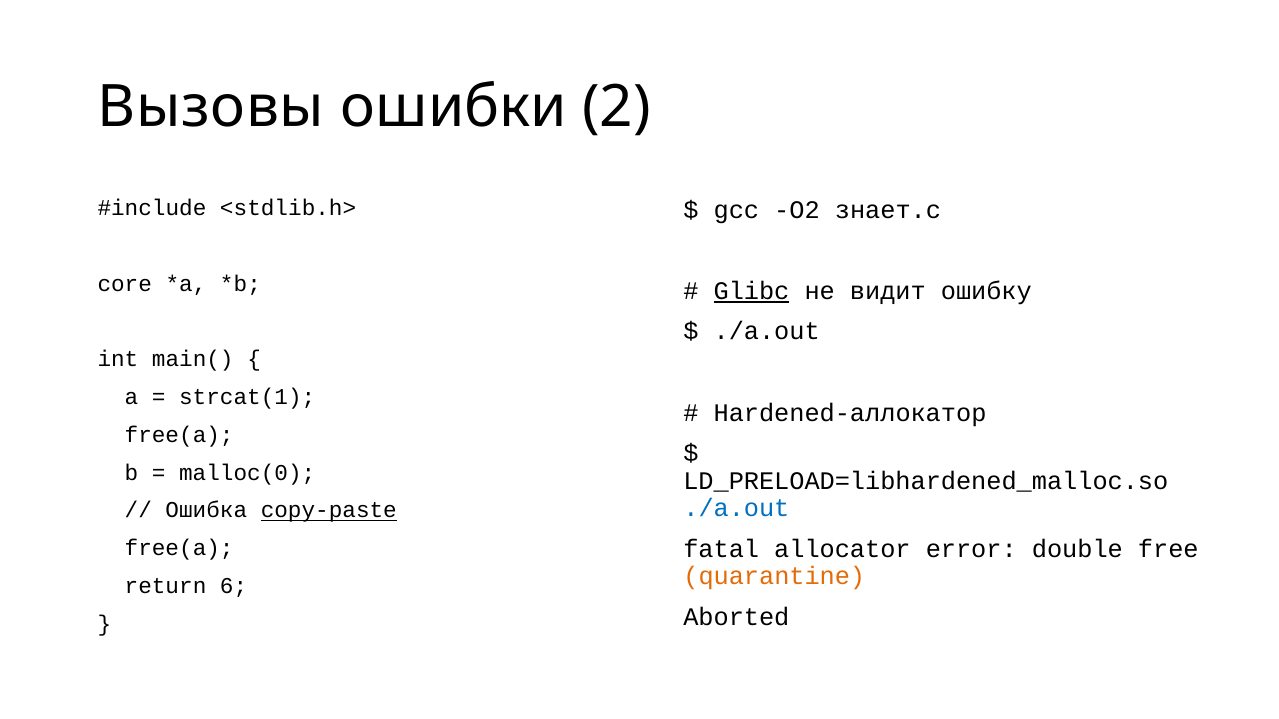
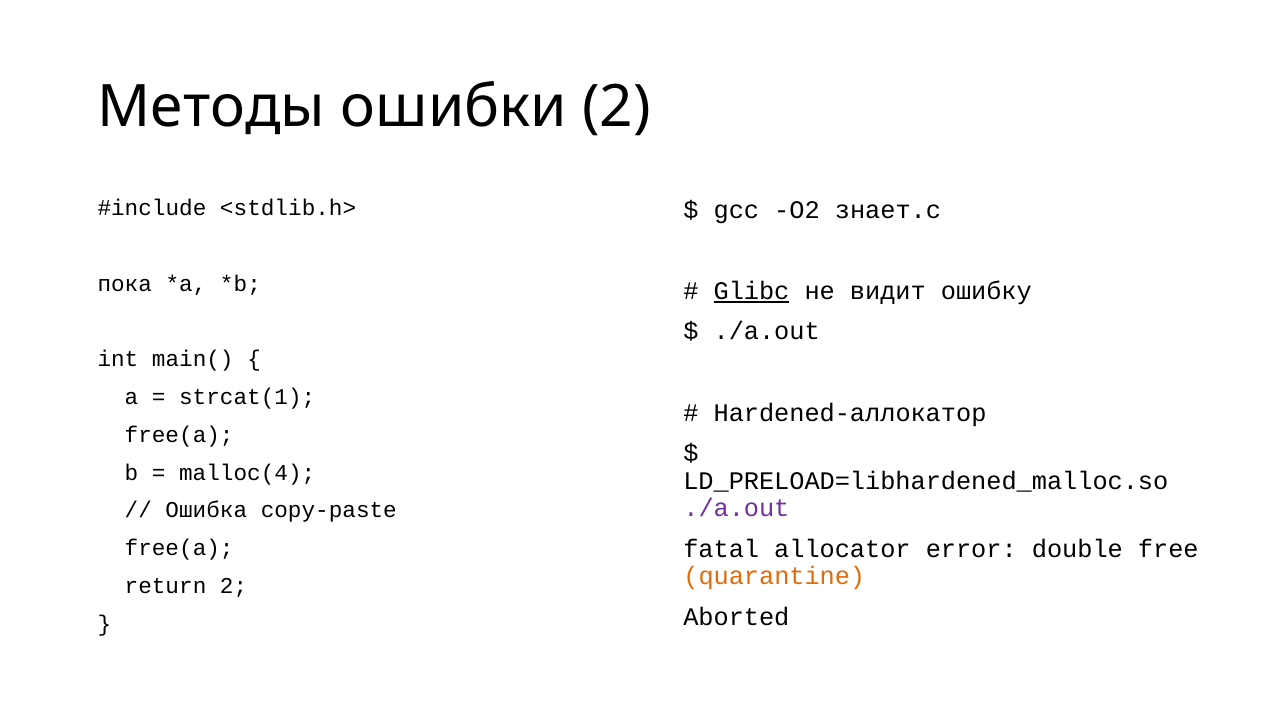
Вызовы: Вызовы -> Методы
core: core -> пока
malloc(0: malloc(0 -> malloc(4
./a.out at (736, 508) colour: blue -> purple
copy-paste underline: present -> none
return 6: 6 -> 2
